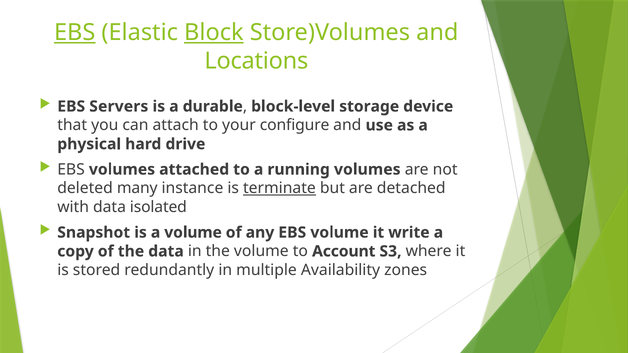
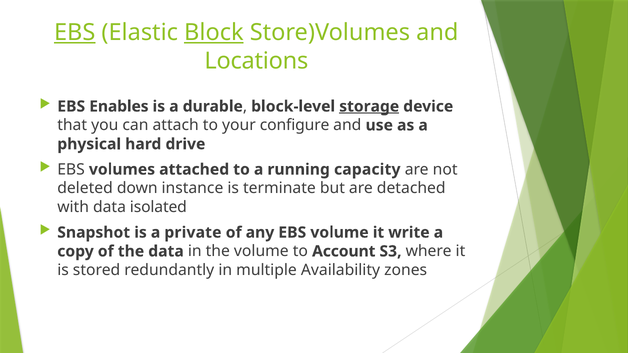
Servers: Servers -> Enables
storage underline: none -> present
running volumes: volumes -> capacity
many: many -> down
terminate underline: present -> none
a volume: volume -> private
